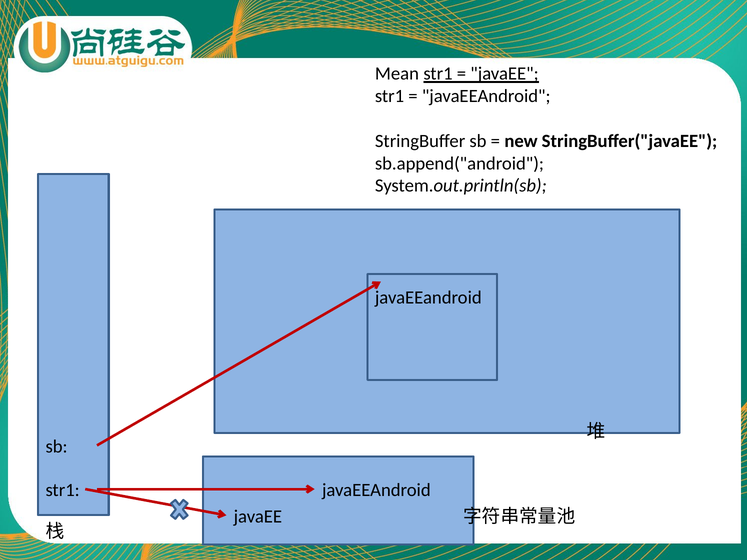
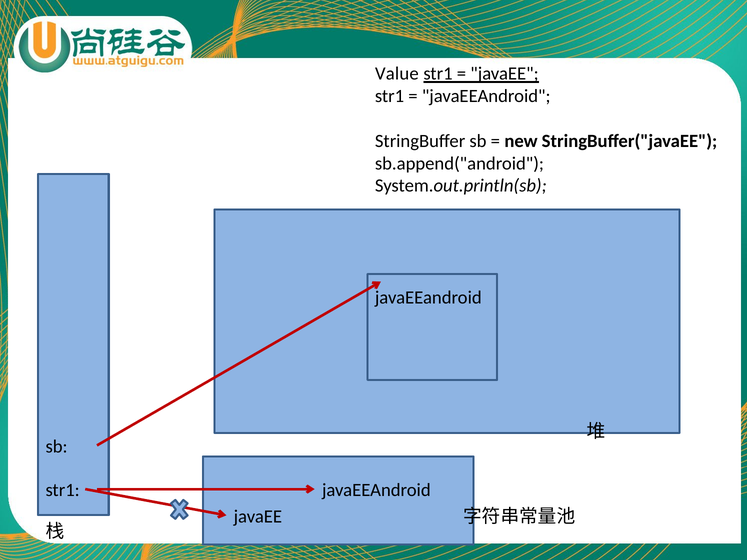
Mean: Mean -> Value
